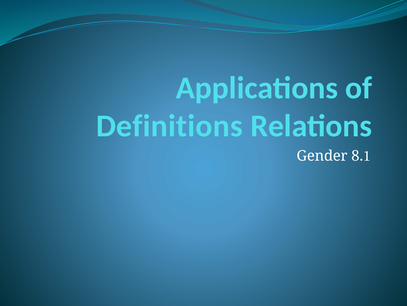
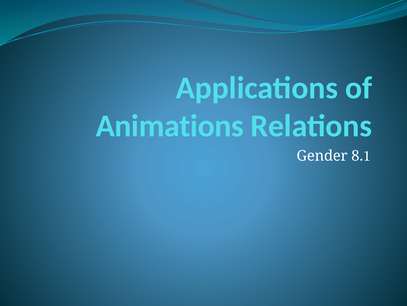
Definitions: Definitions -> Animations
